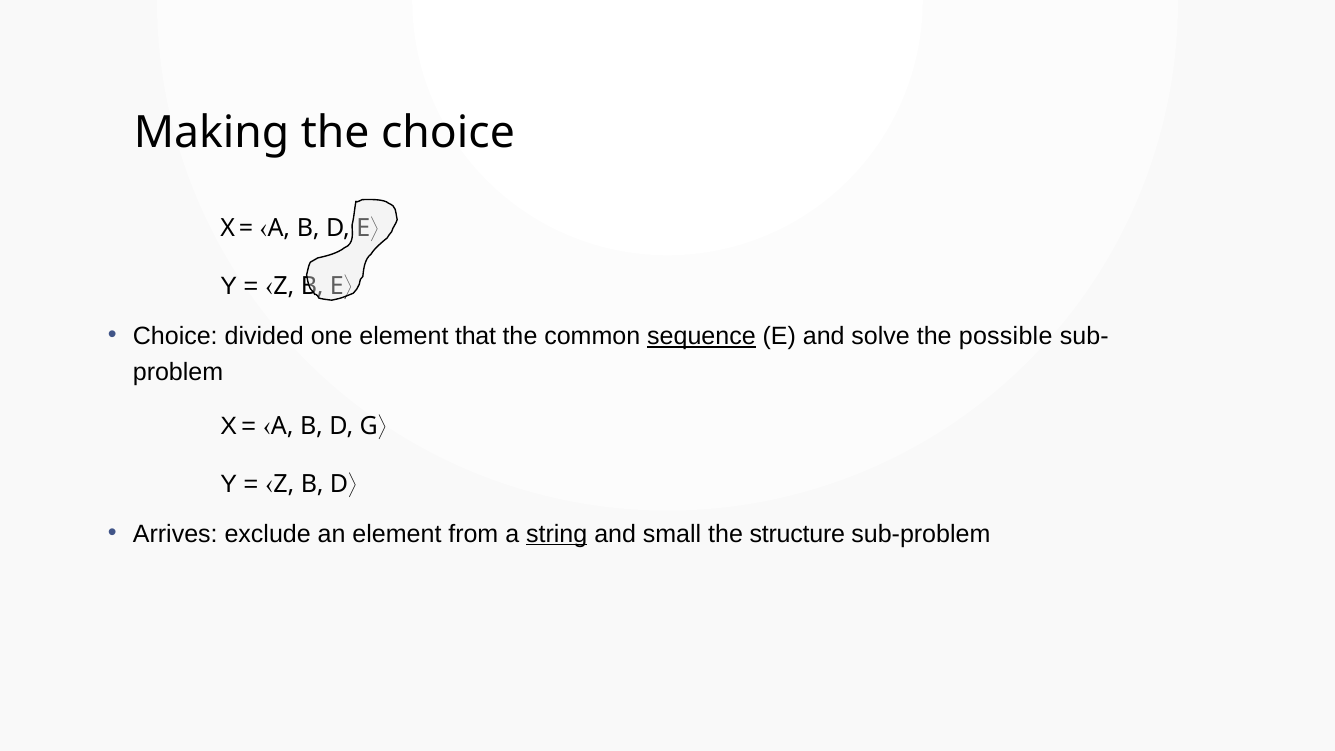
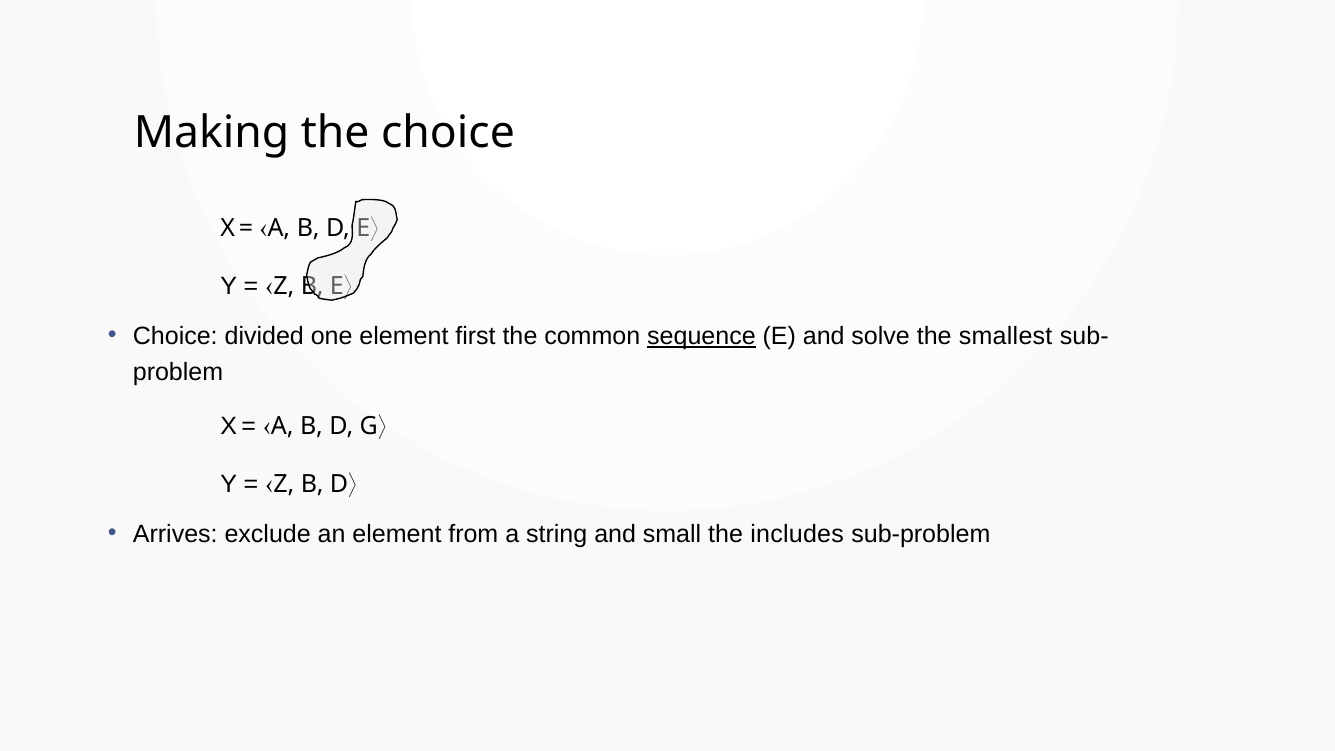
that: that -> first
possible: possible -> smallest
string underline: present -> none
structure: structure -> includes
